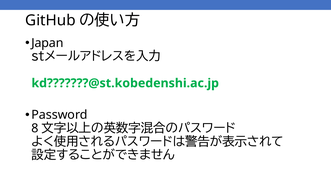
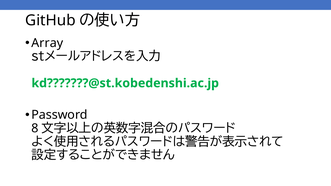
Japan: Japan -> Array
